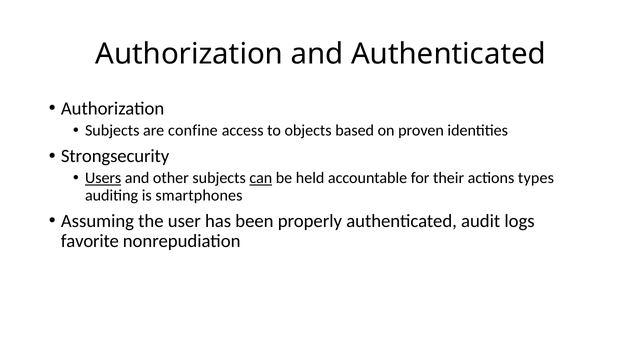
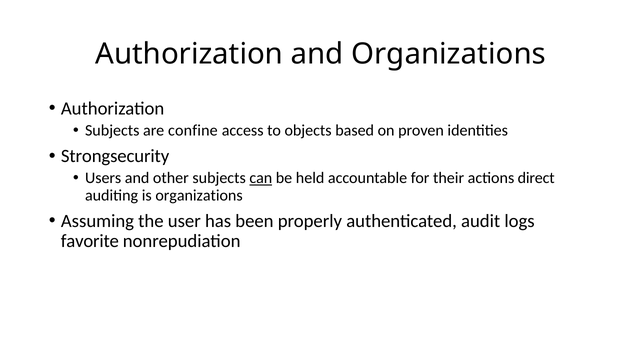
and Authenticated: Authenticated -> Organizations
Users underline: present -> none
types: types -> direct
is smartphones: smartphones -> organizations
